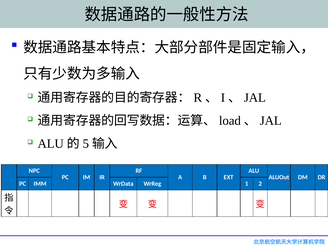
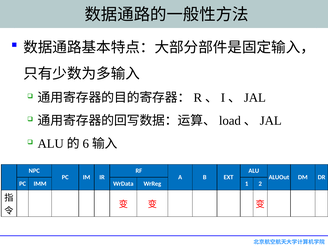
5: 5 -> 6
